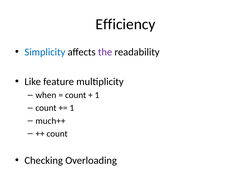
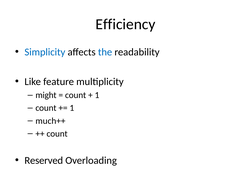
the colour: purple -> blue
when: when -> might
Checking: Checking -> Reserved
